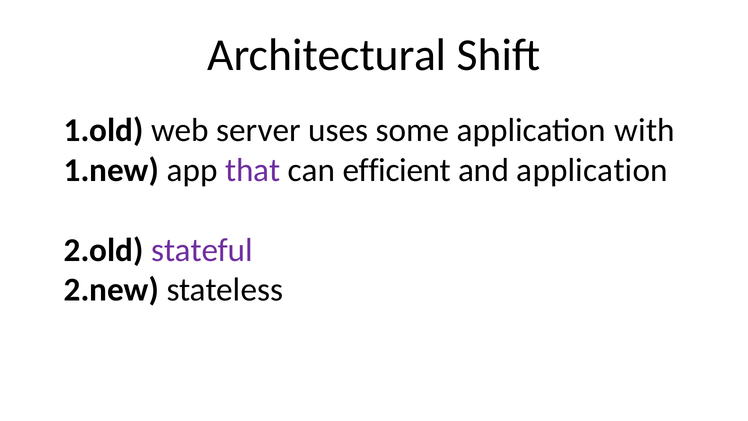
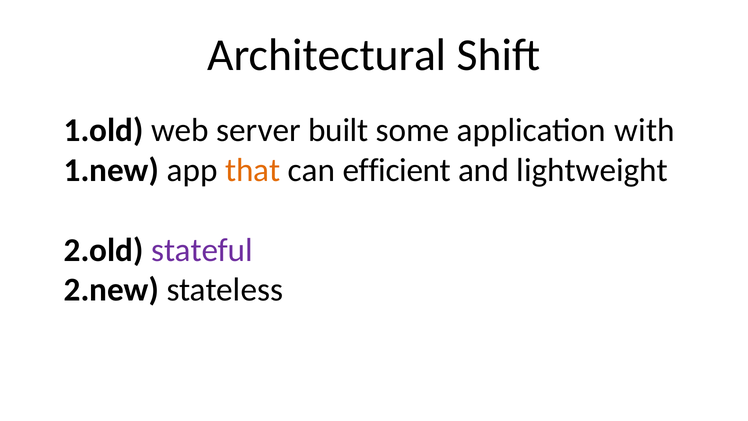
uses: uses -> built
that colour: purple -> orange
and application: application -> lightweight
